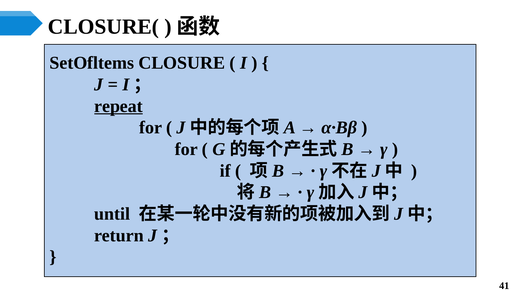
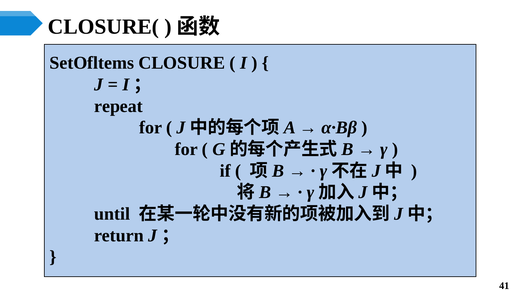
repeat underline: present -> none
